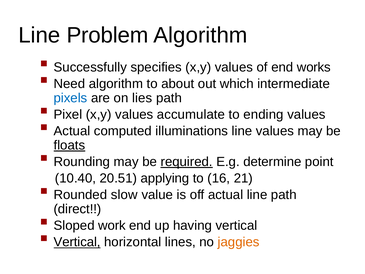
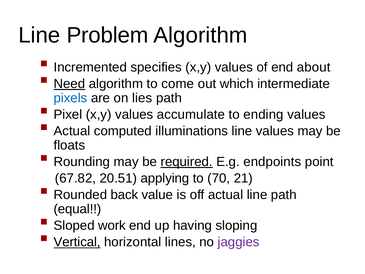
Successfully: Successfully -> Incremented
works: works -> about
Need underline: none -> present
about: about -> come
floats underline: present -> none
determine: determine -> endpoints
10.40: 10.40 -> 67.82
16: 16 -> 70
slow: slow -> back
direct: direct -> equal
having vertical: vertical -> sloping
jaggies colour: orange -> purple
